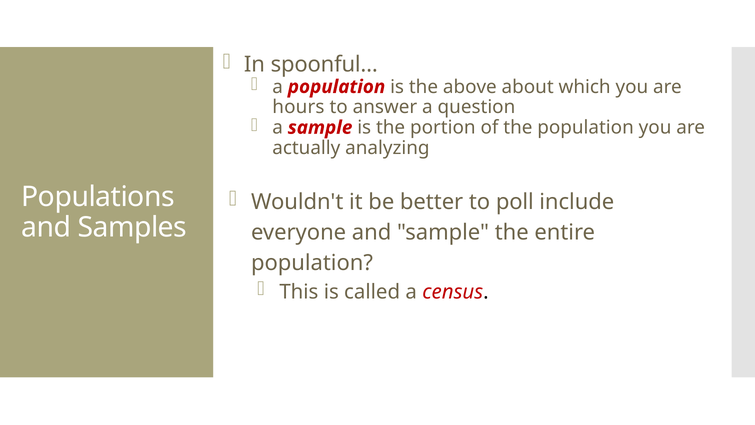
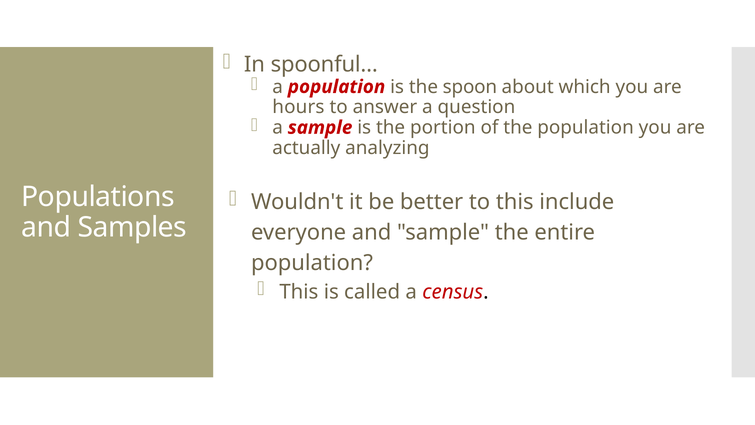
above: above -> spoon
to poll: poll -> this
